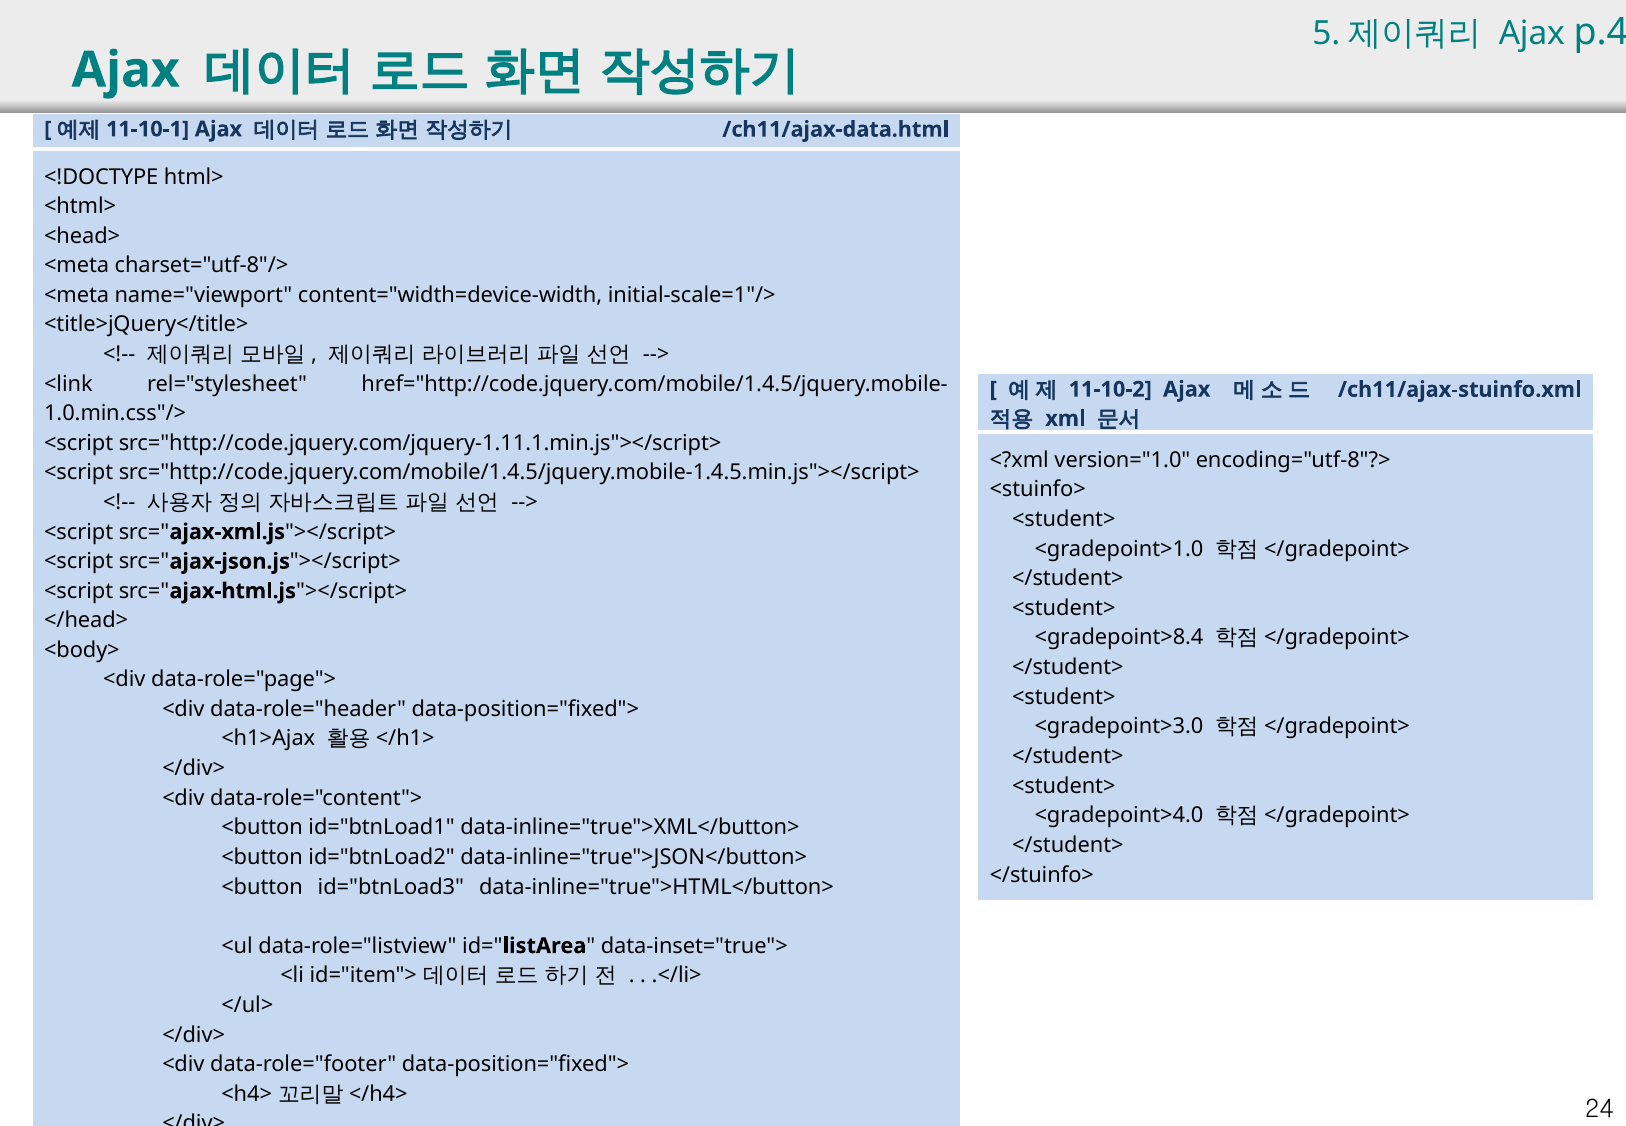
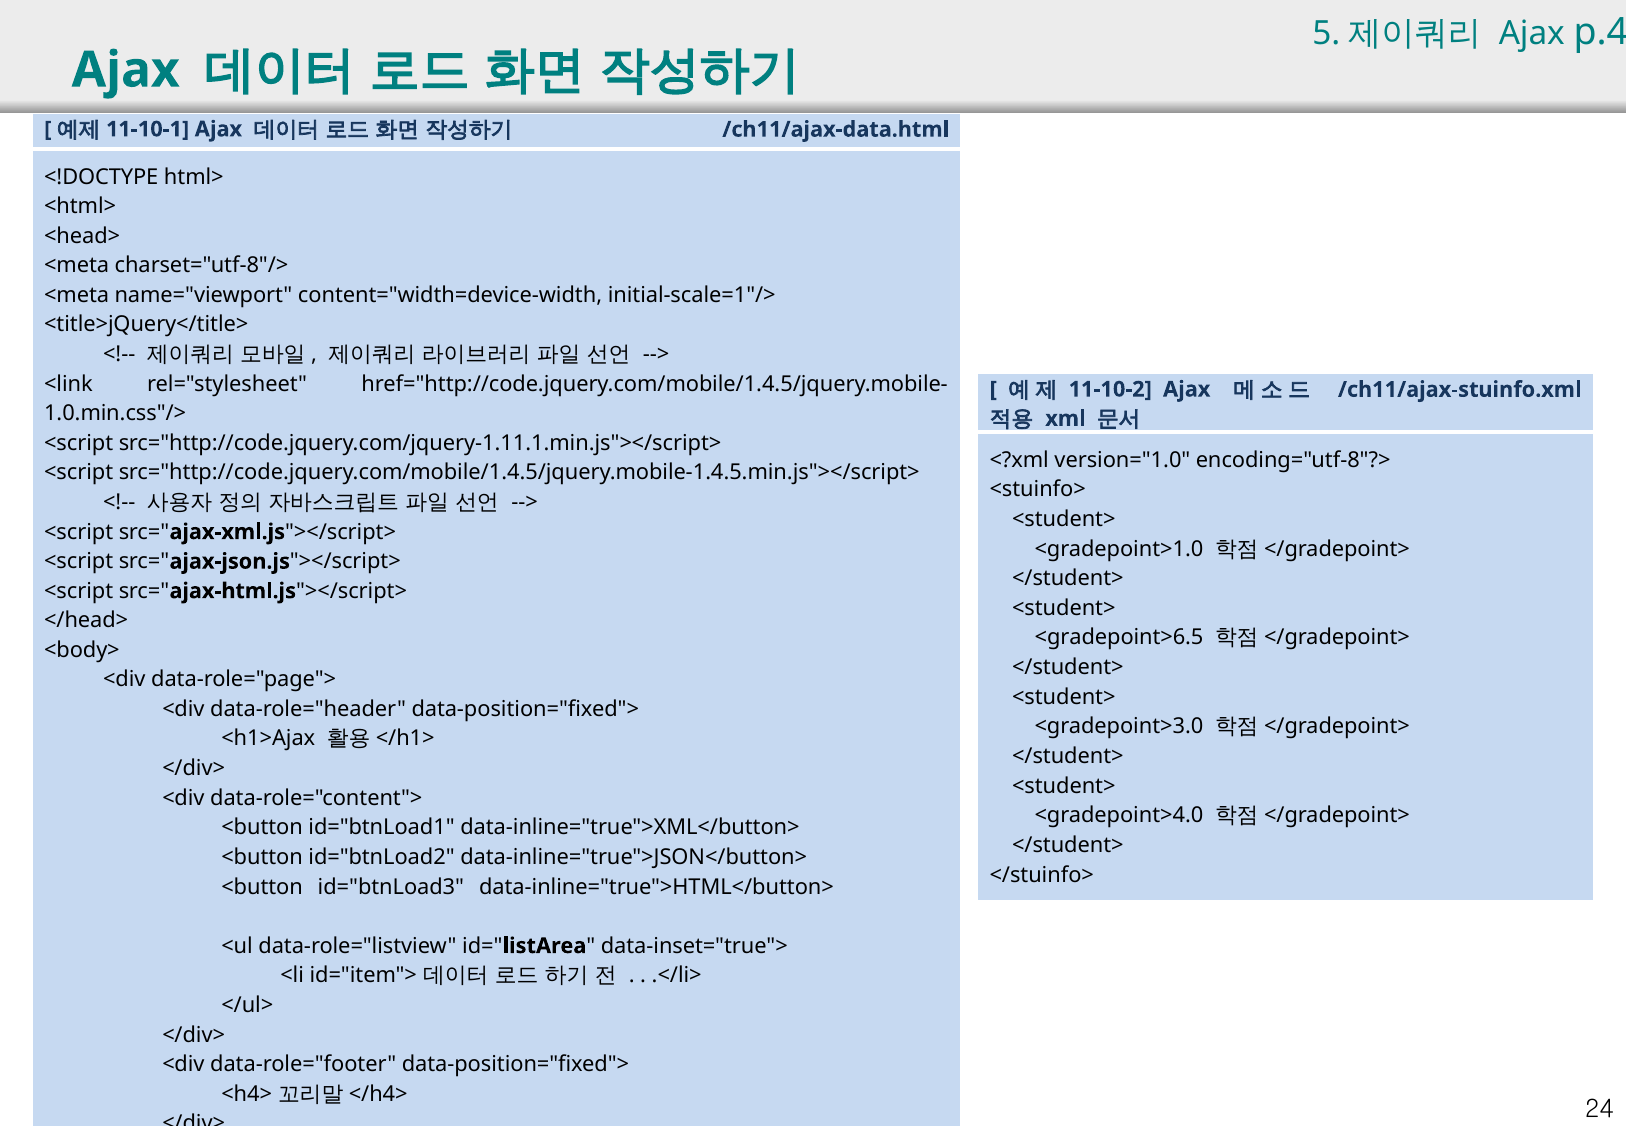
<gradepoint>8.4: <gradepoint>8.4 -> <gradepoint>6.5
